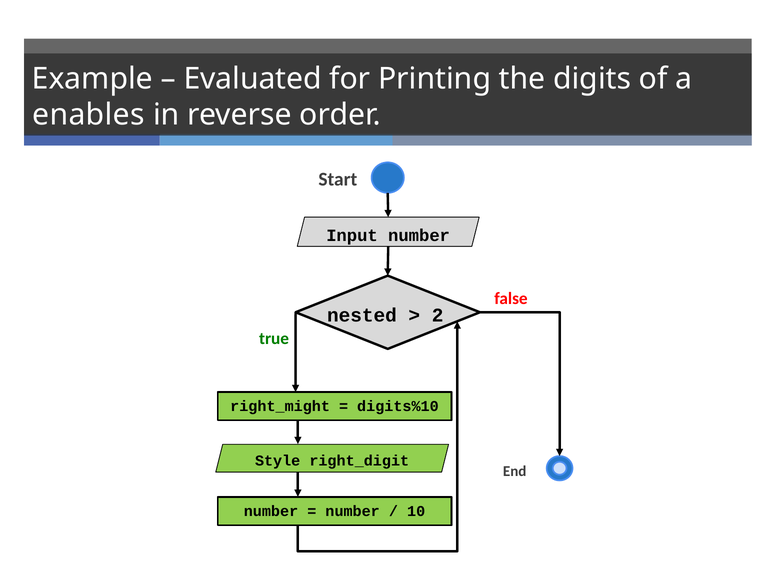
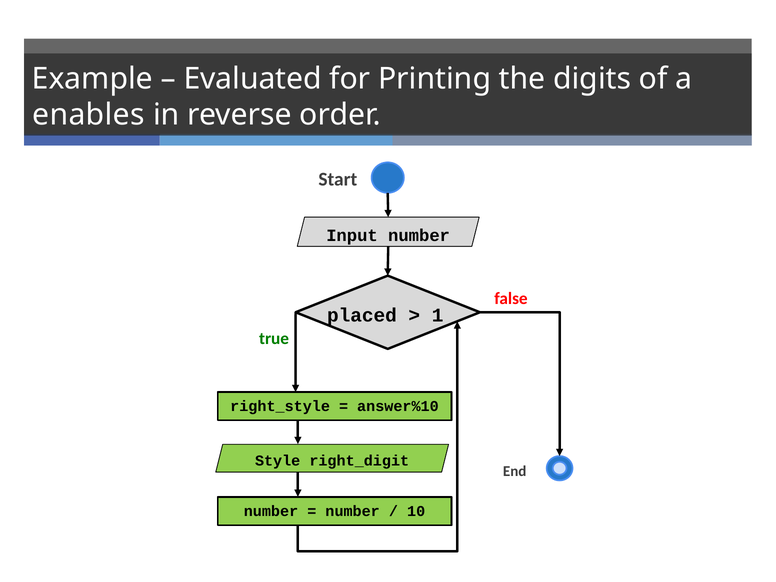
nested: nested -> placed
2: 2 -> 1
right_might: right_might -> right_style
digits%10: digits%10 -> answer%10
